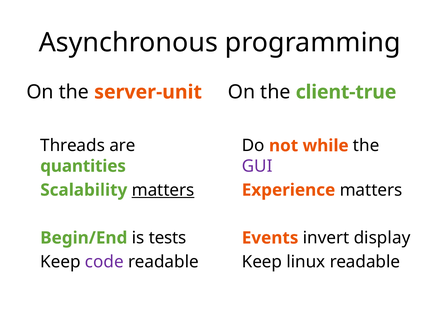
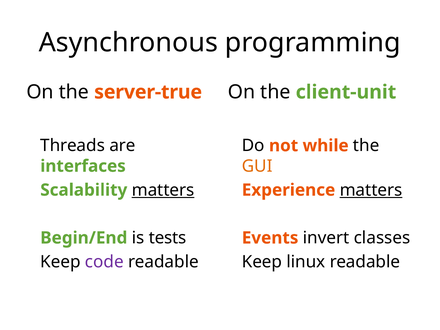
server-unit: server-unit -> server-true
client-true: client-true -> client-unit
GUI colour: purple -> orange
quantities: quantities -> interfaces
matters at (371, 190) underline: none -> present
display: display -> classes
